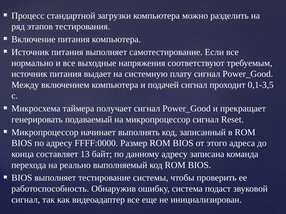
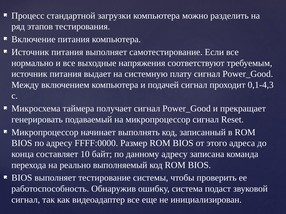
0,1-3,5: 0,1-3,5 -> 0,1-4,3
13: 13 -> 10
